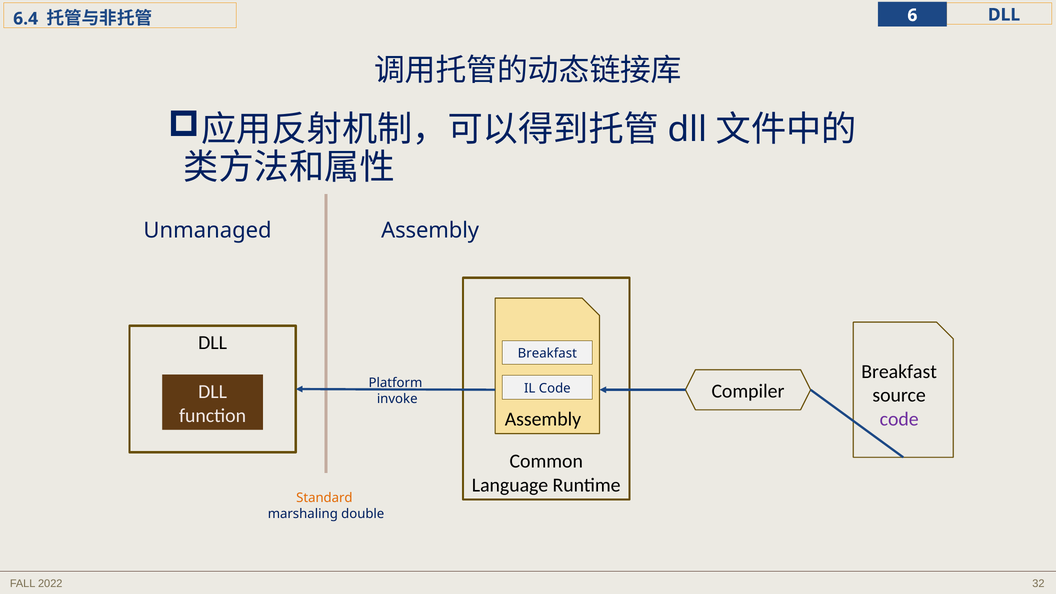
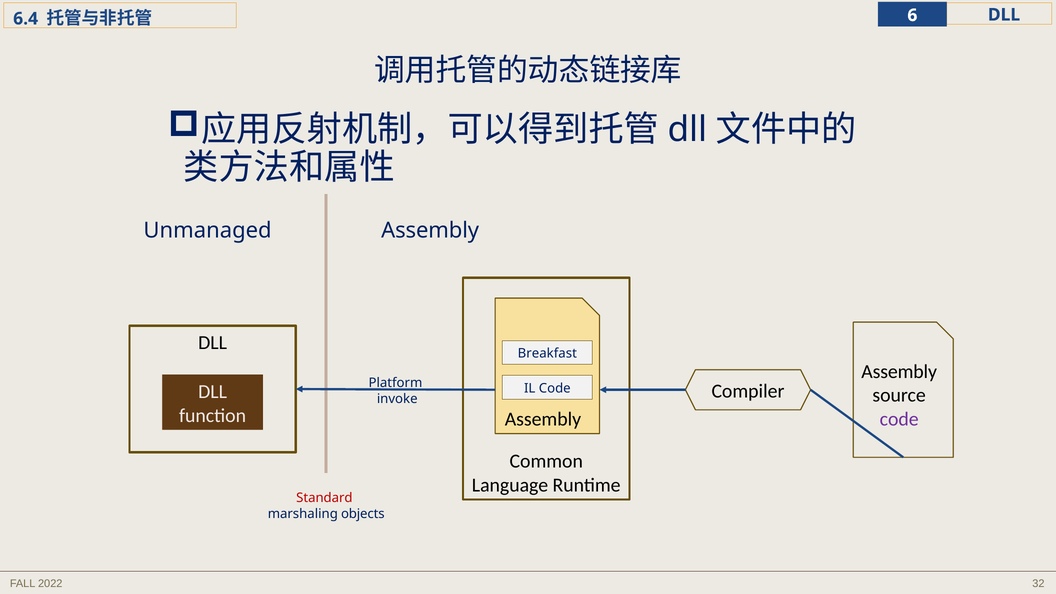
Breakfast at (899, 372): Breakfast -> Assembly
Standard colour: orange -> red
double: double -> objects
